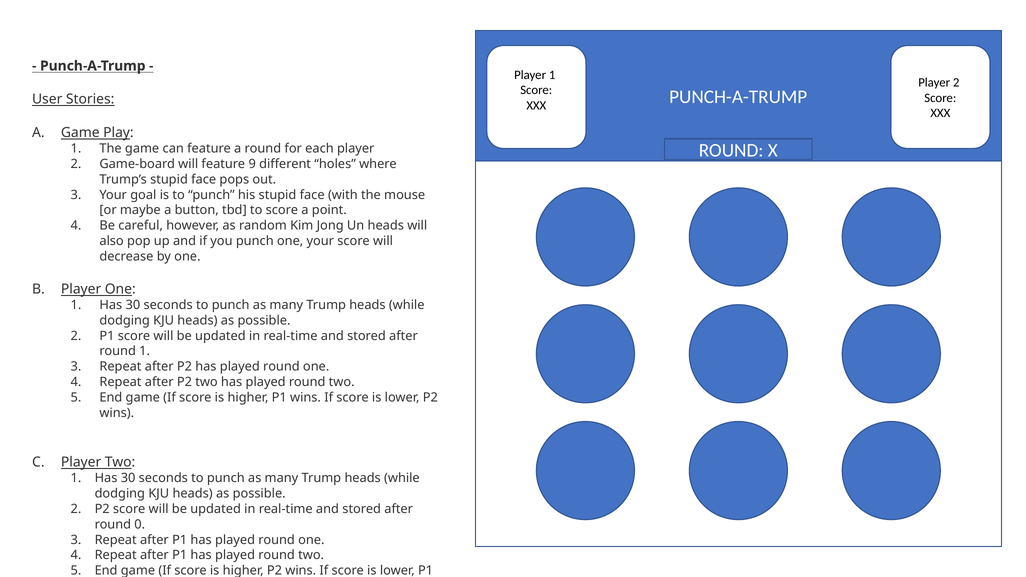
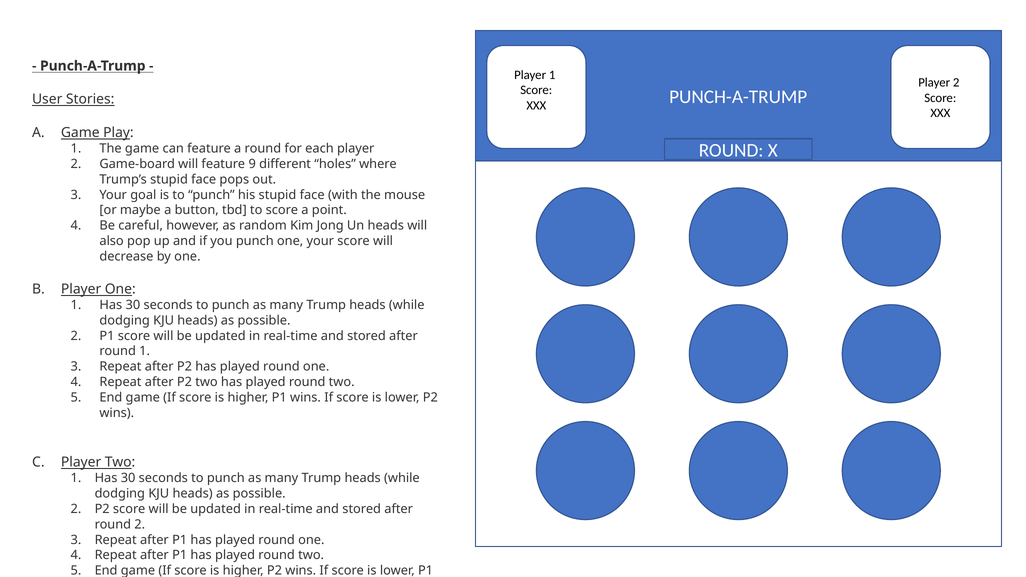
round 0: 0 -> 2
